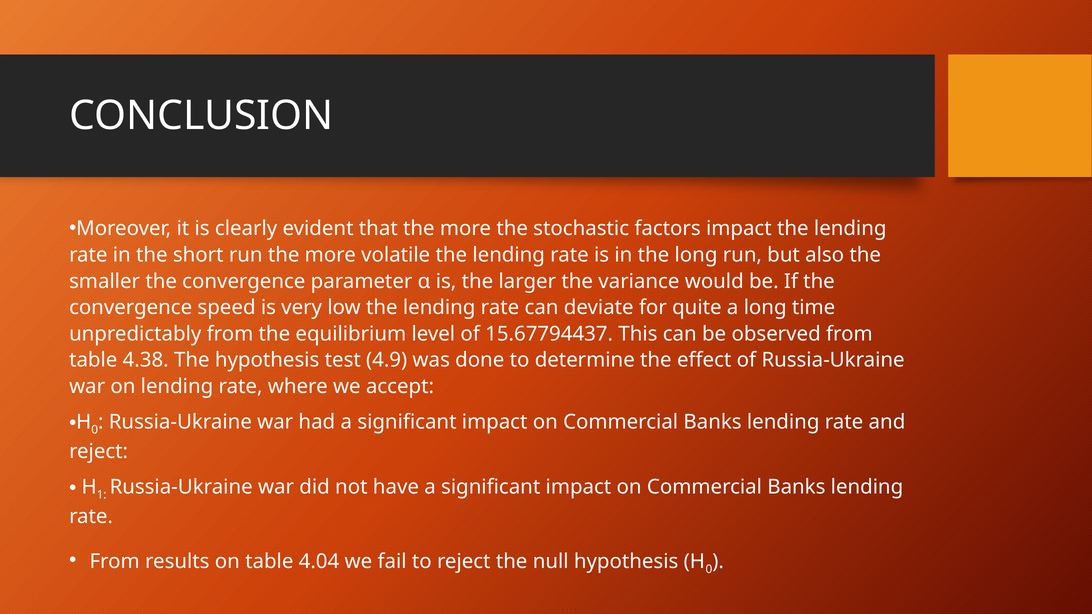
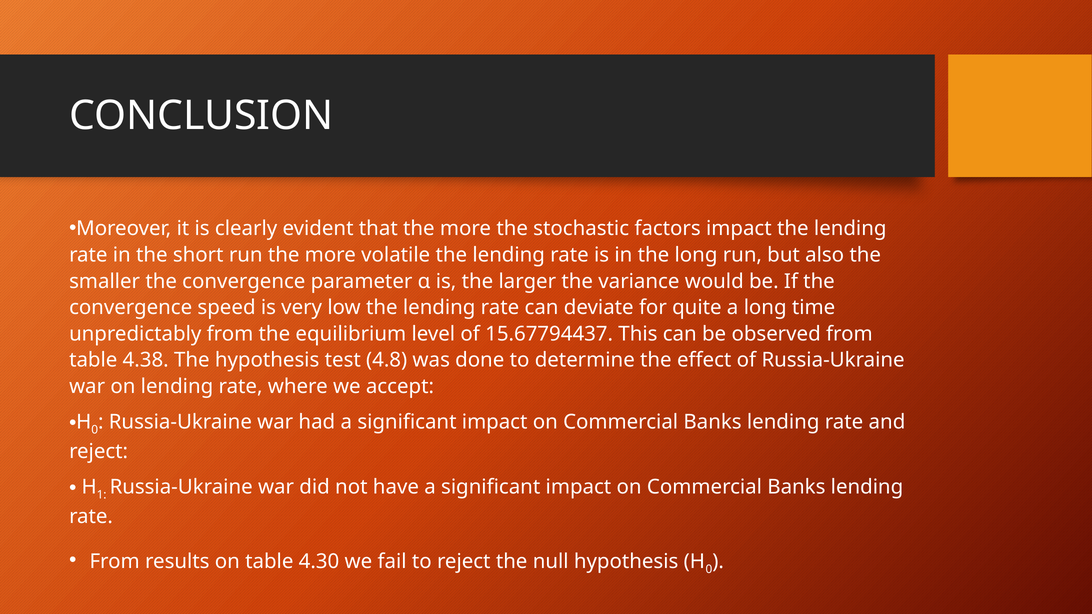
4.9: 4.9 -> 4.8
4.04: 4.04 -> 4.30
